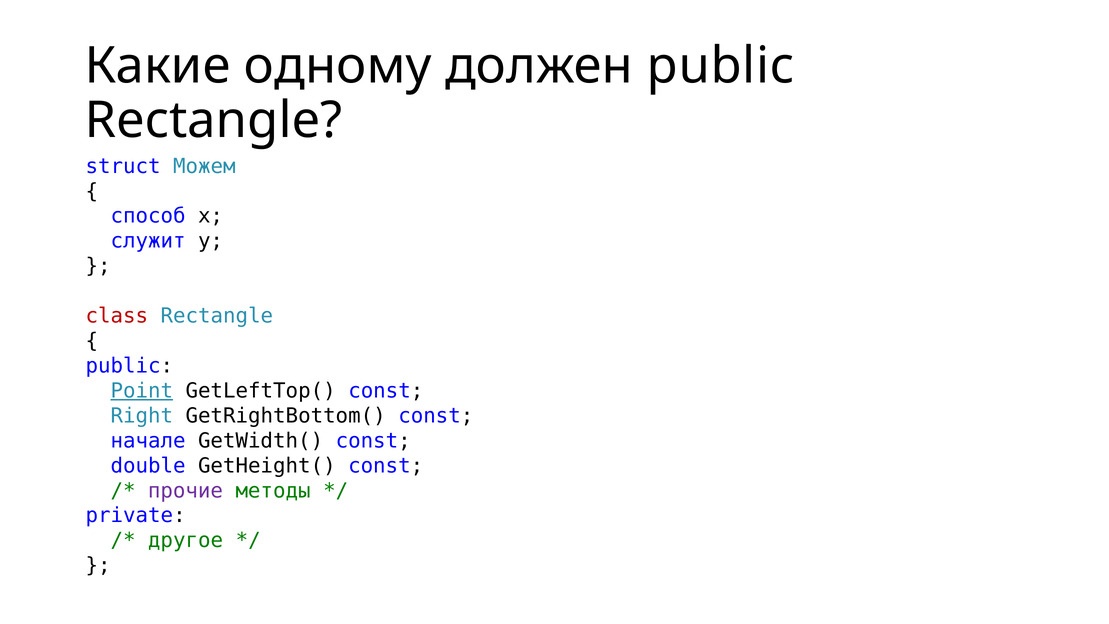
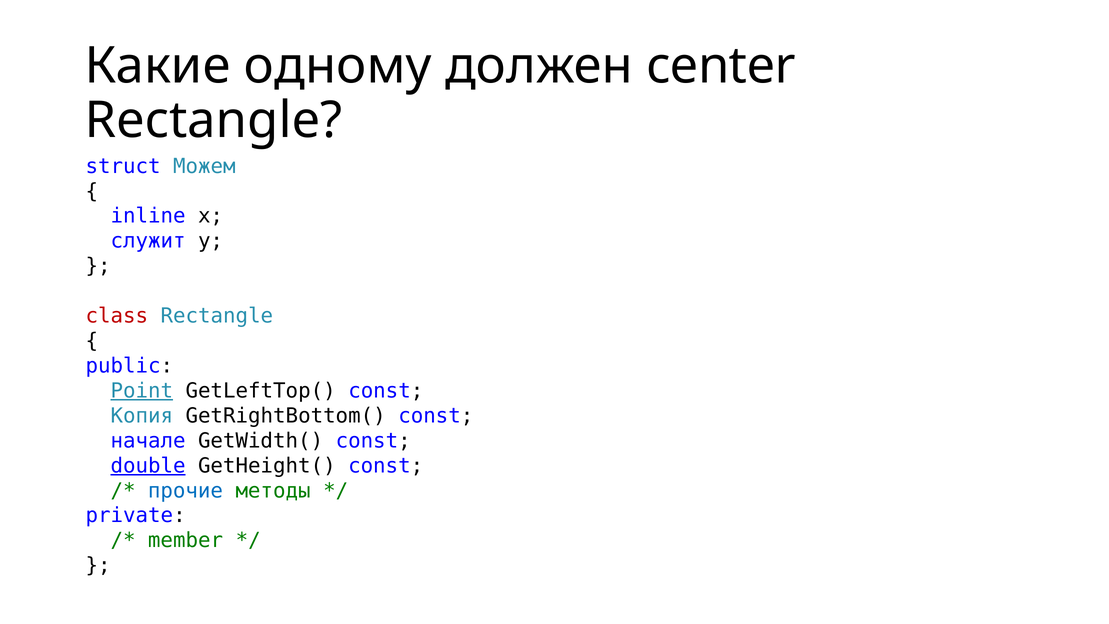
должен public: public -> center
способ: способ -> inline
Right: Right -> Копия
double underline: none -> present
прочие colour: purple -> blue
другое: другое -> member
